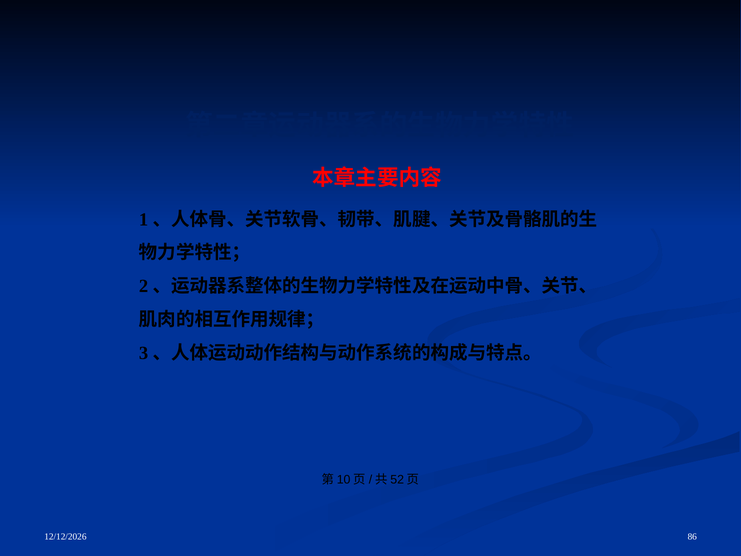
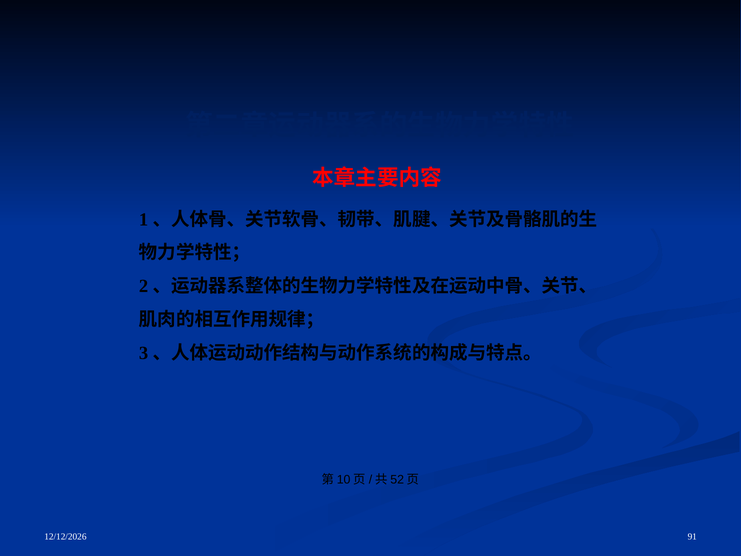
86: 86 -> 91
